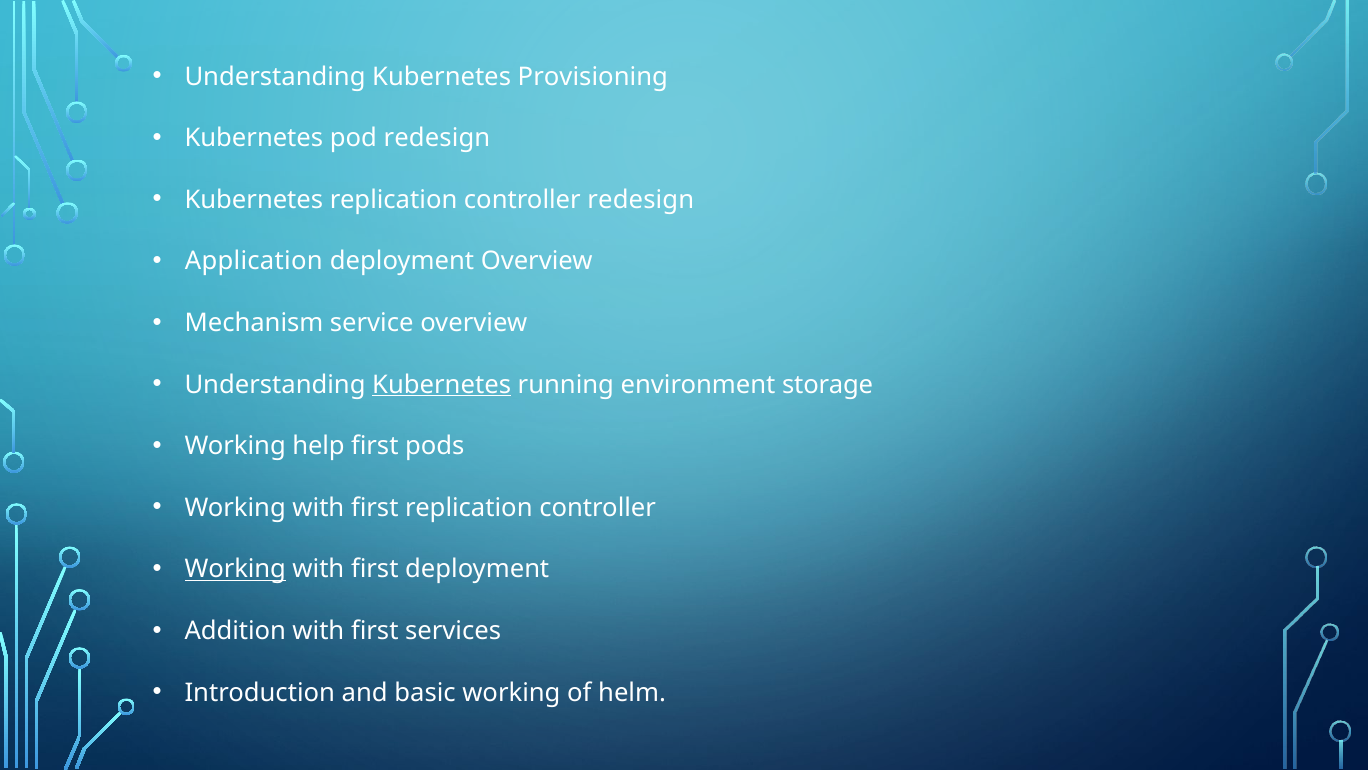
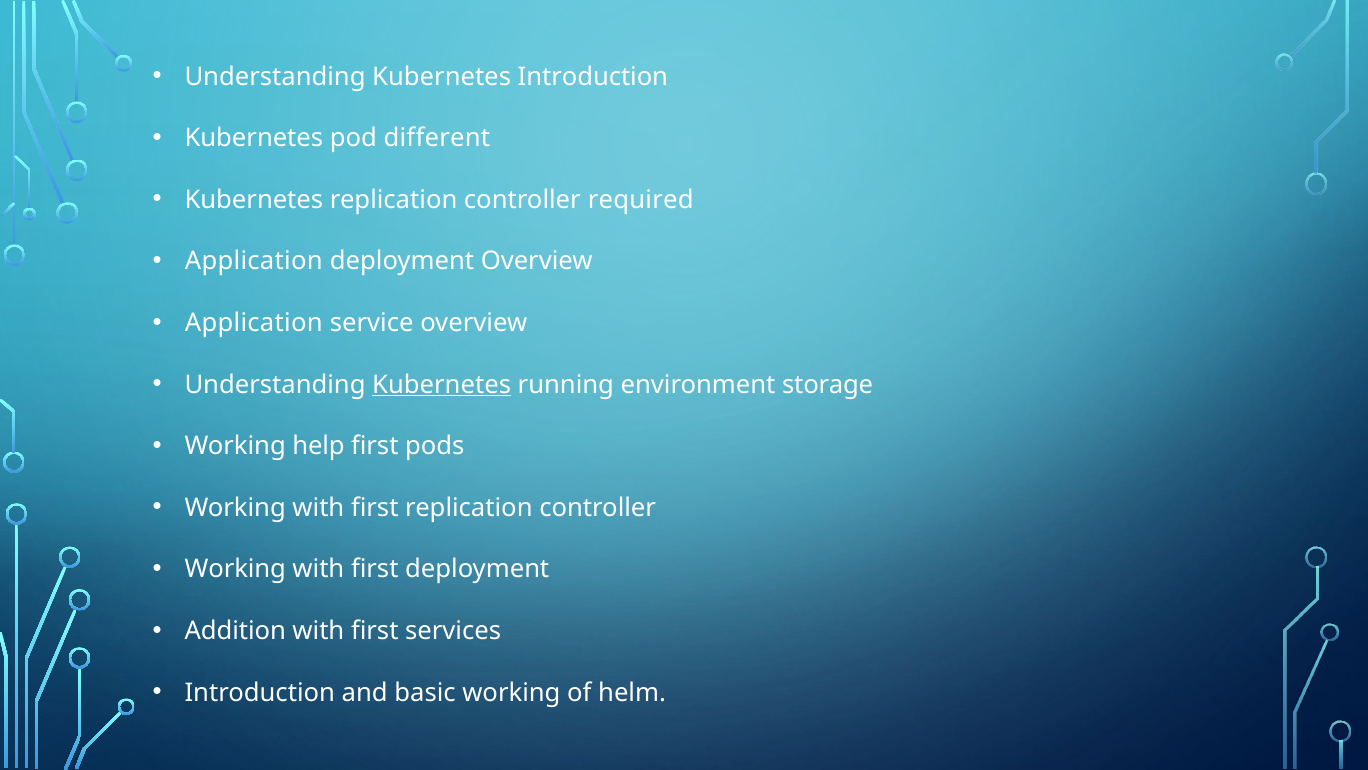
Kubernetes Provisioning: Provisioning -> Introduction
pod redesign: redesign -> different
controller redesign: redesign -> required
Mechanism at (254, 323): Mechanism -> Application
Working at (235, 569) underline: present -> none
